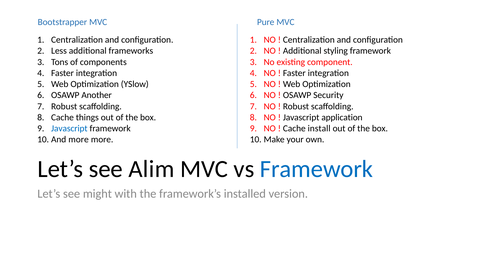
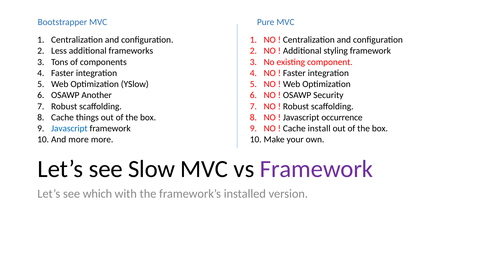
application: application -> occurrence
Alim: Alim -> Slow
Framework at (317, 169) colour: blue -> purple
might: might -> which
